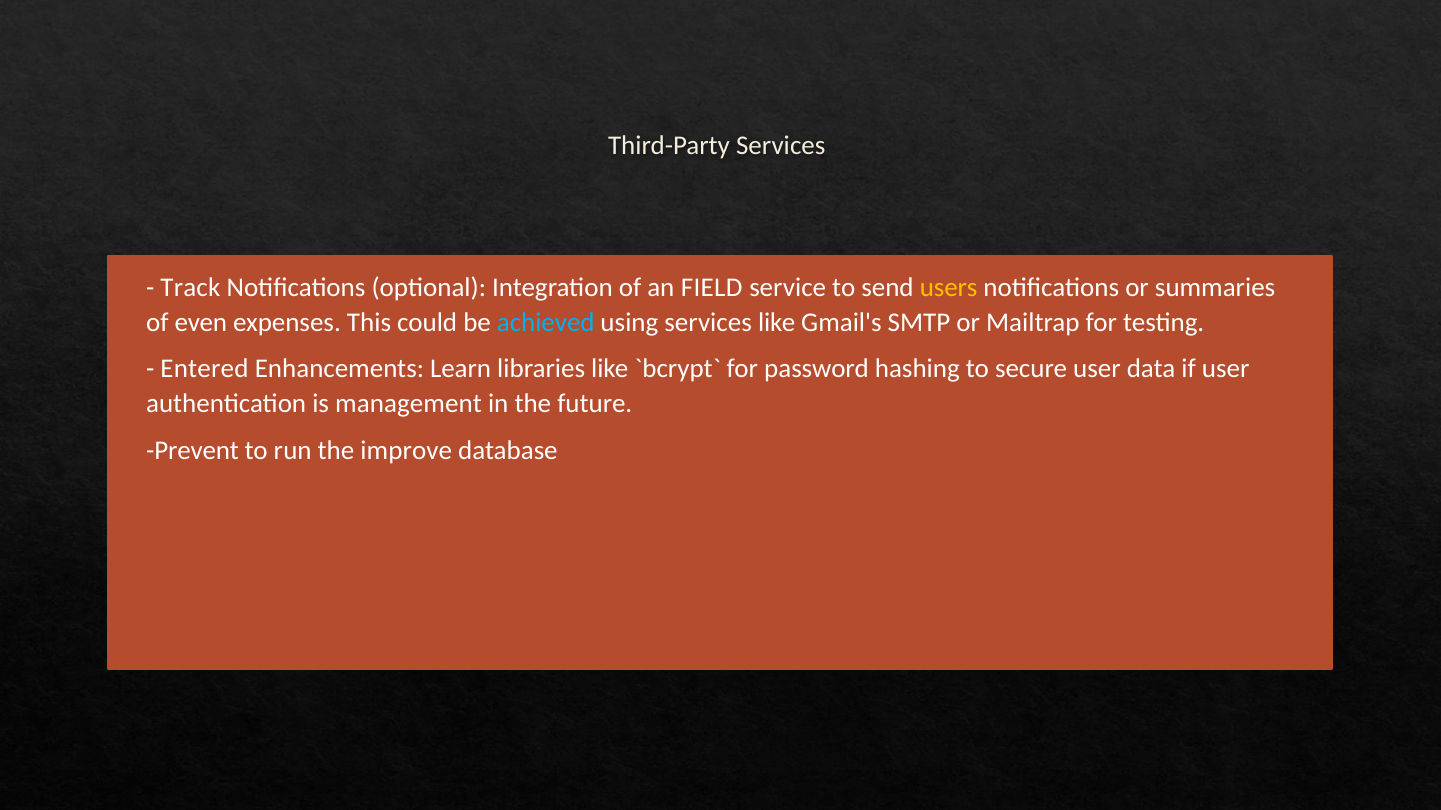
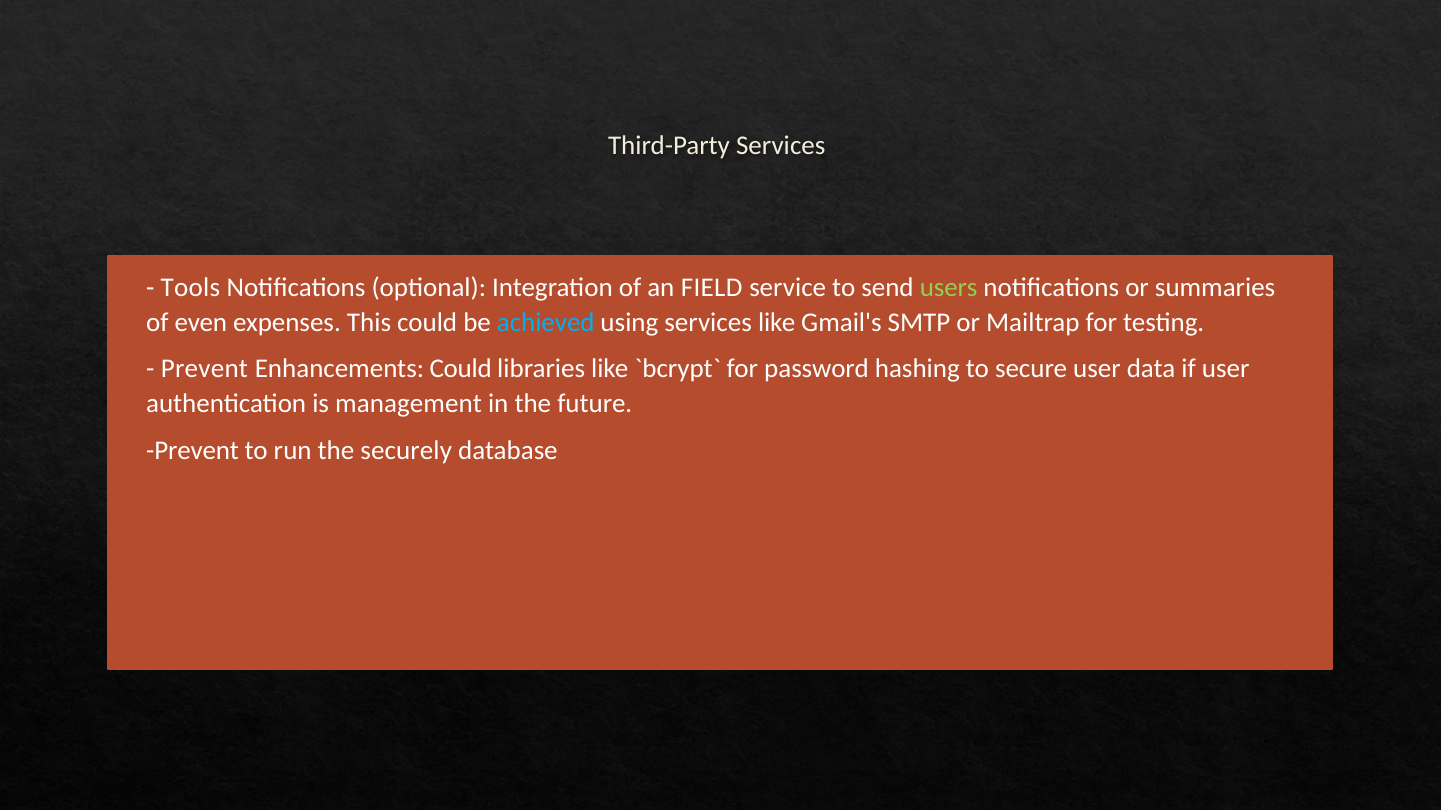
Track: Track -> Tools
users colour: yellow -> light green
Entered at (204, 369): Entered -> Prevent
Enhancements Learn: Learn -> Could
improve: improve -> securely
